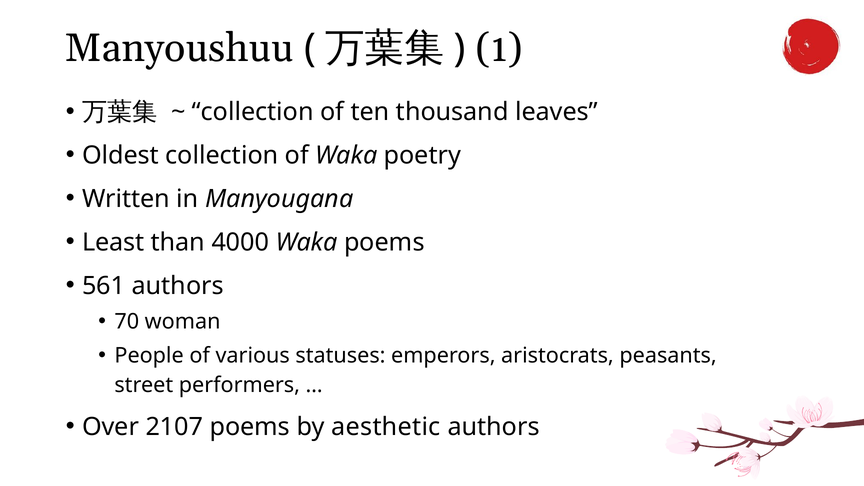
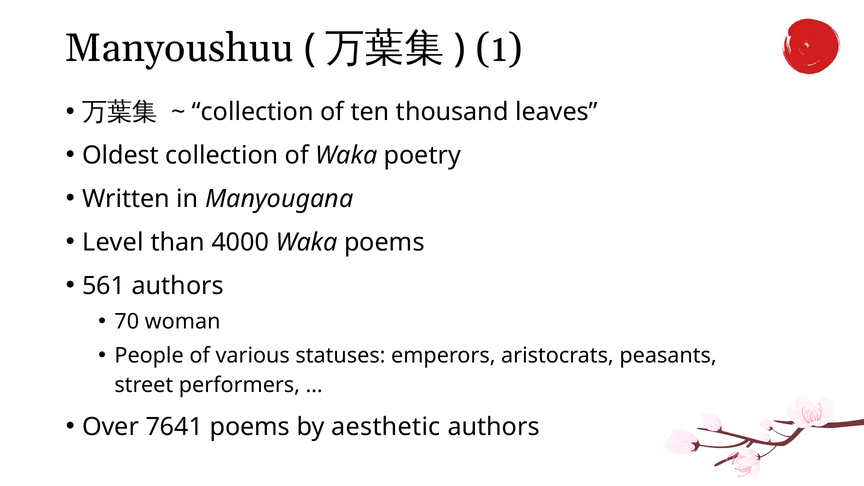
Least: Least -> Level
2107: 2107 -> 7641
